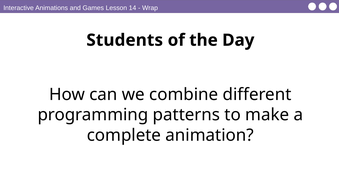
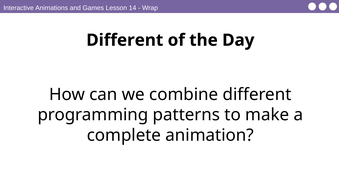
Students at (125, 40): Students -> Different
